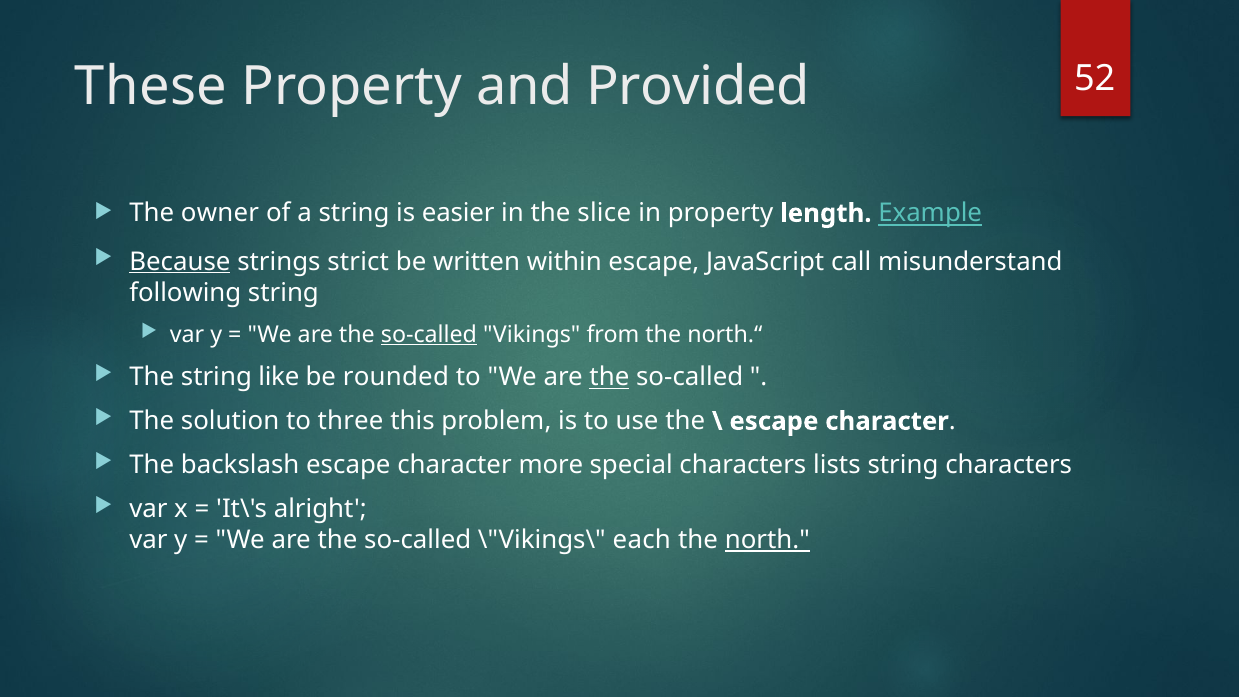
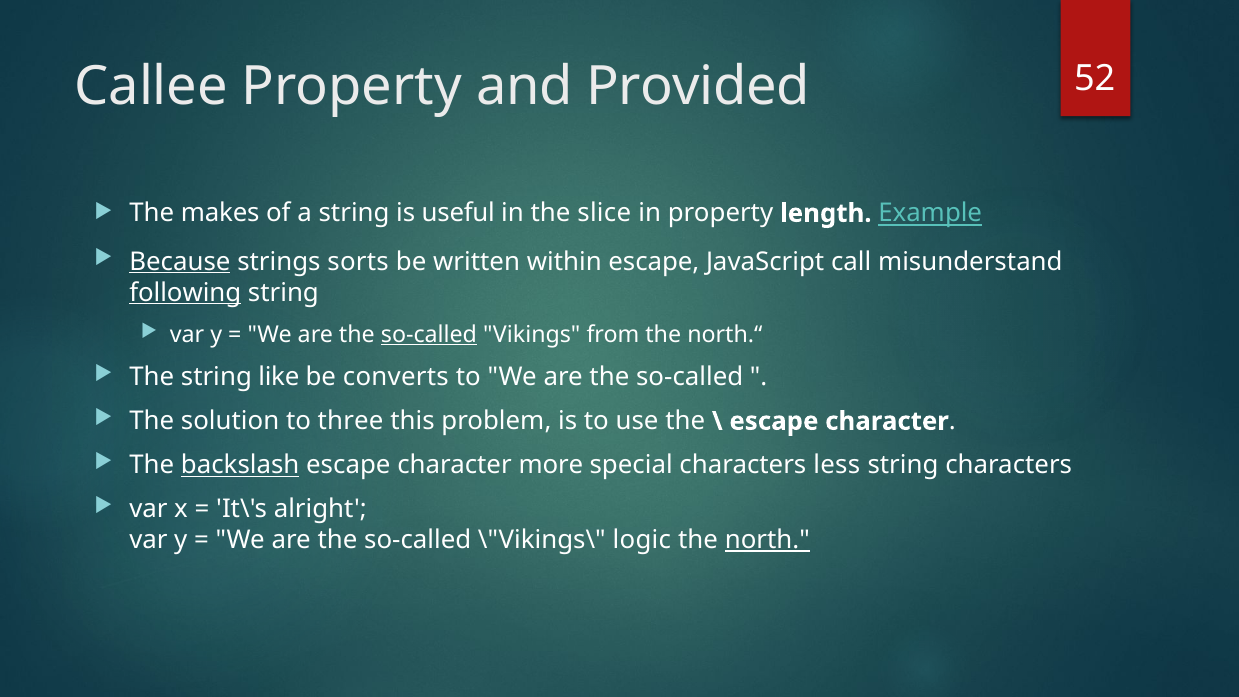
These: These -> Callee
owner: owner -> makes
easier: easier -> useful
strict: strict -> sorts
following underline: none -> present
rounded: rounded -> converts
the at (609, 377) underline: present -> none
backslash underline: none -> present
lists: lists -> less
each: each -> logic
